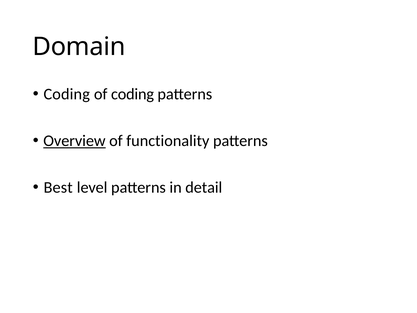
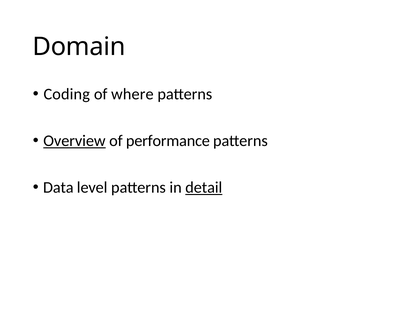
of coding: coding -> where
functionality: functionality -> performance
Best: Best -> Data
detail underline: none -> present
